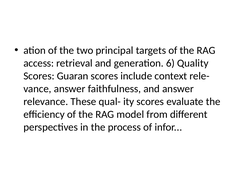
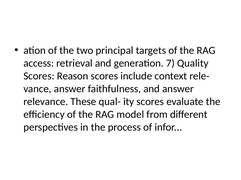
6: 6 -> 7
Guaran: Guaran -> Reason
